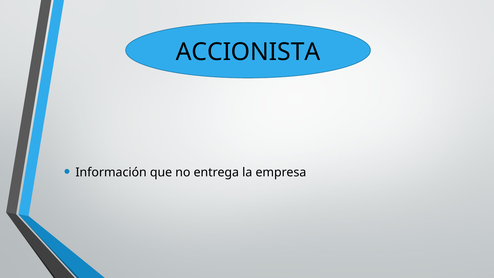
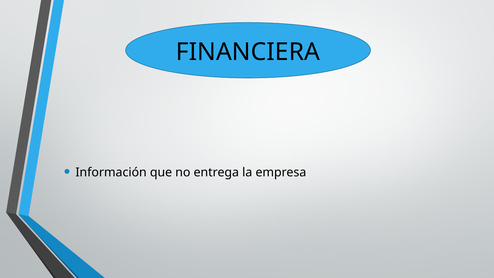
ACCIONISTA: ACCIONISTA -> FINANCIERA
